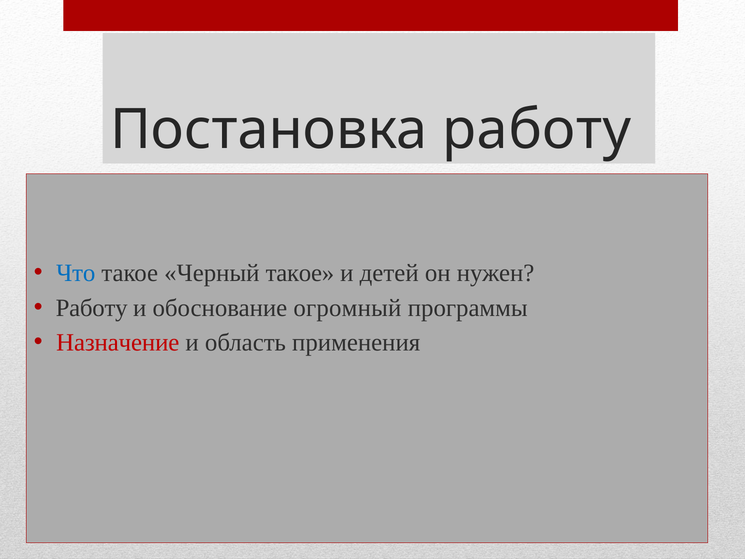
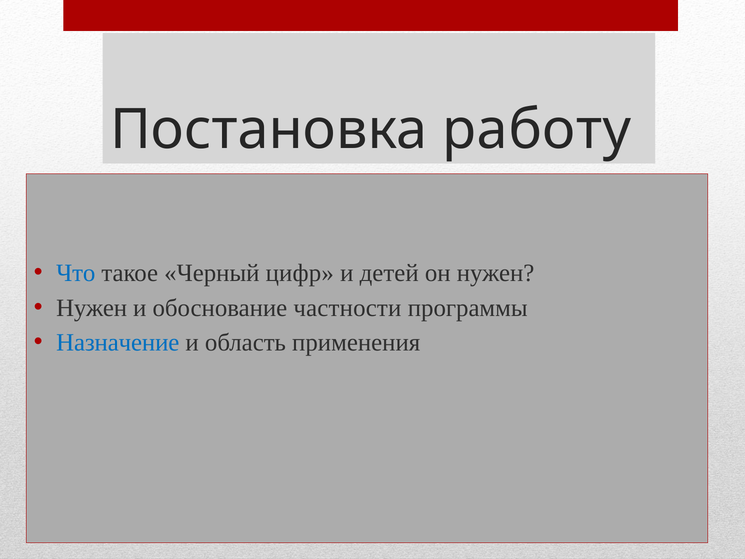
Черный такое: такое -> цифр
Работу at (92, 308): Работу -> Нужен
огромный: огромный -> частности
Назначение colour: red -> blue
